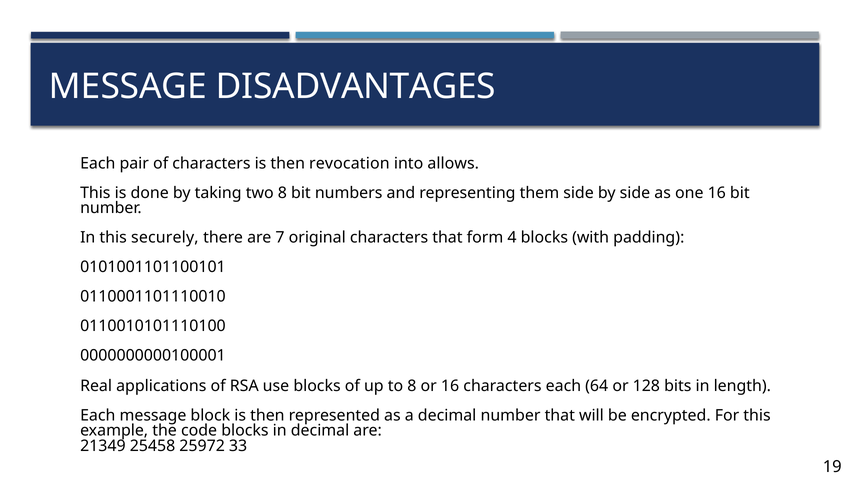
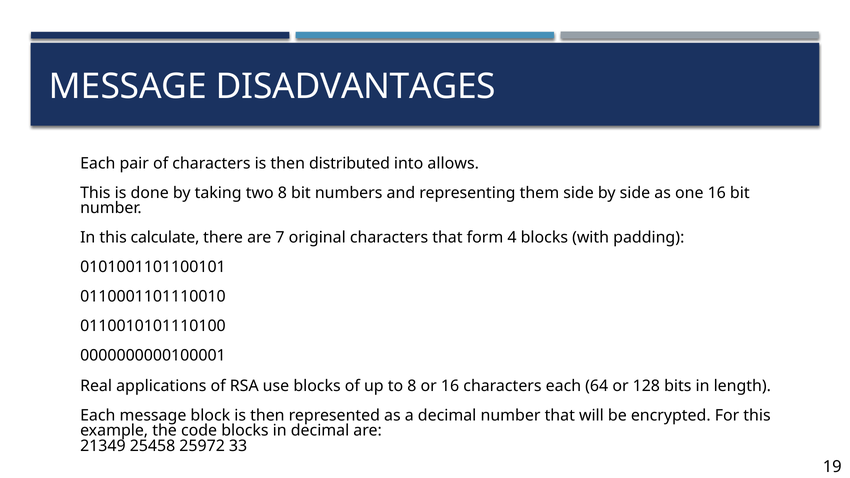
revocation: revocation -> distributed
securely: securely -> calculate
